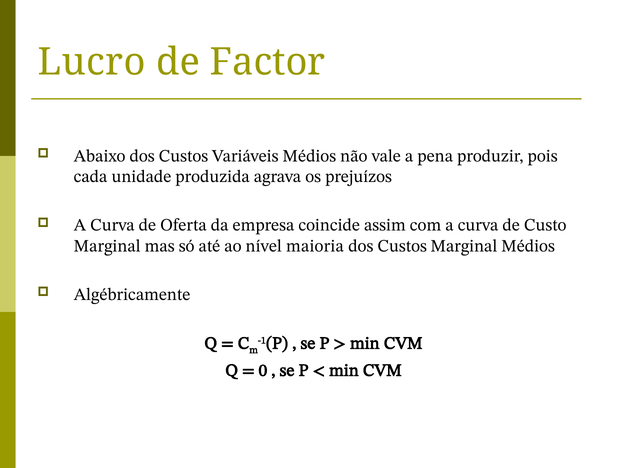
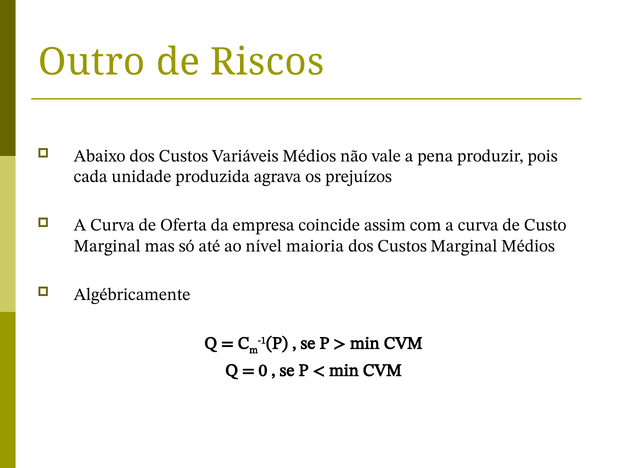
Lucro: Lucro -> Outro
Factor: Factor -> Riscos
